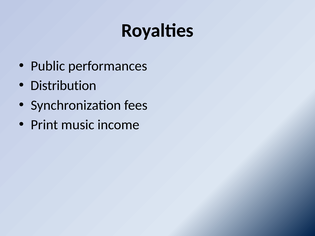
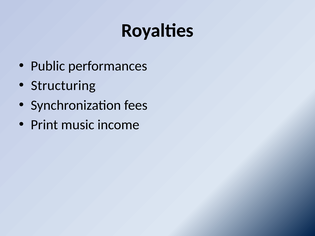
Distribution: Distribution -> Structuring
